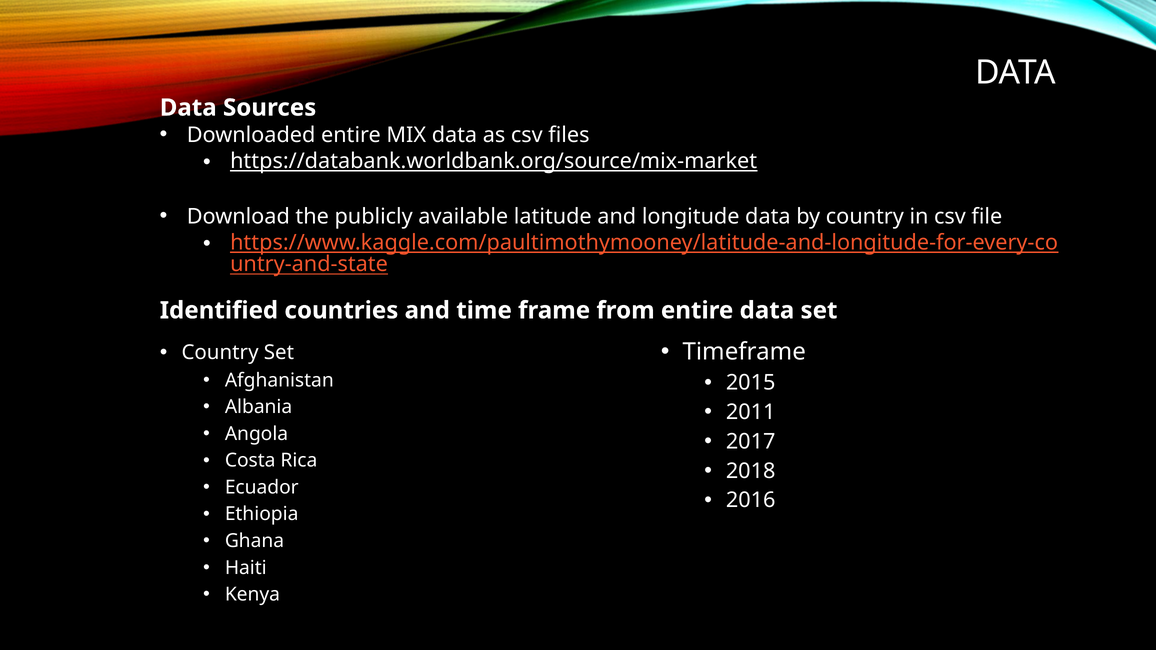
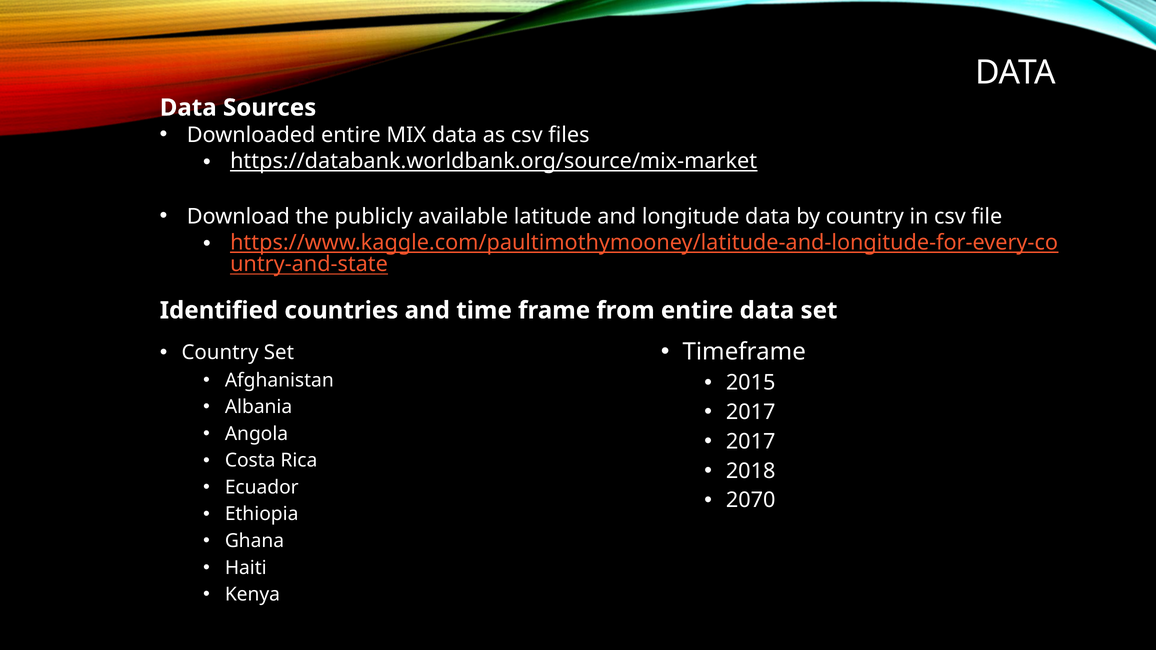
2011 at (751, 412): 2011 -> 2017
2016: 2016 -> 2070
